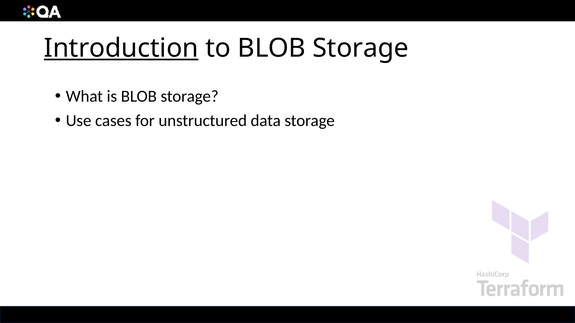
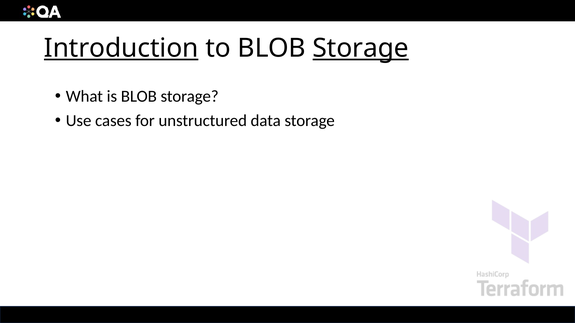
Storage at (361, 48) underline: none -> present
